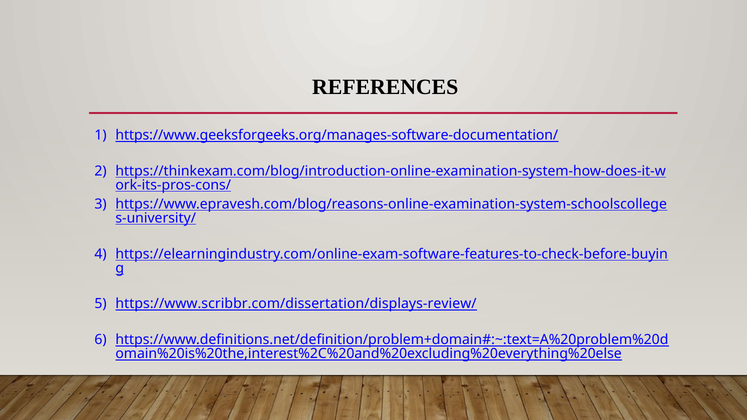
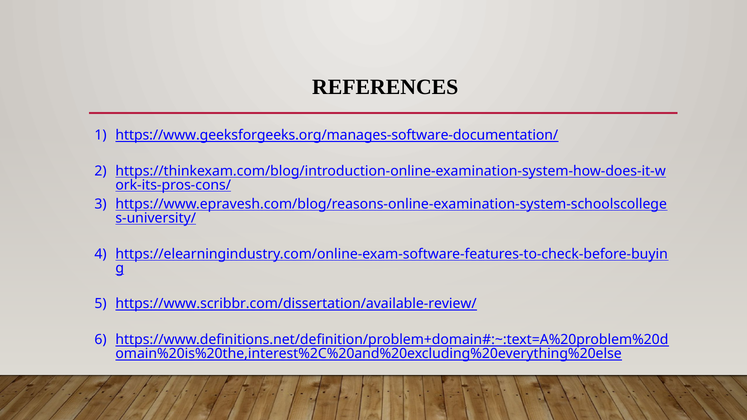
https://www.scribbr.com/dissertation/displays-review/: https://www.scribbr.com/dissertation/displays-review/ -> https://www.scribbr.com/dissertation/available-review/
